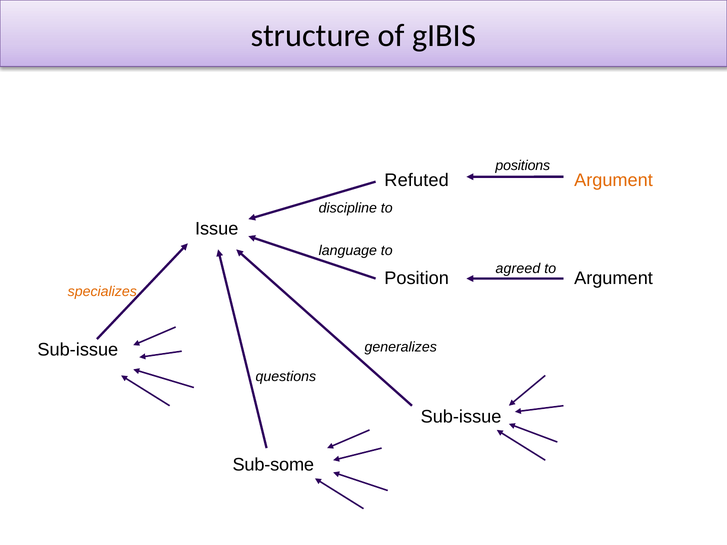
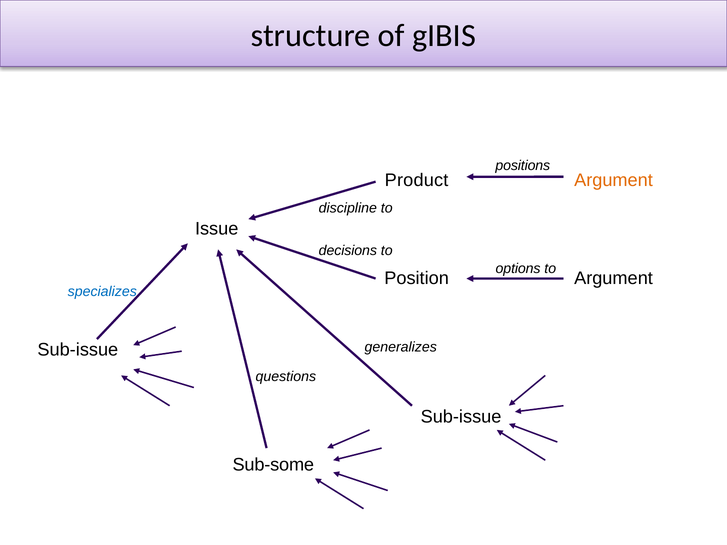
Refuted: Refuted -> Product
language: language -> decisions
agreed: agreed -> options
specializes colour: orange -> blue
